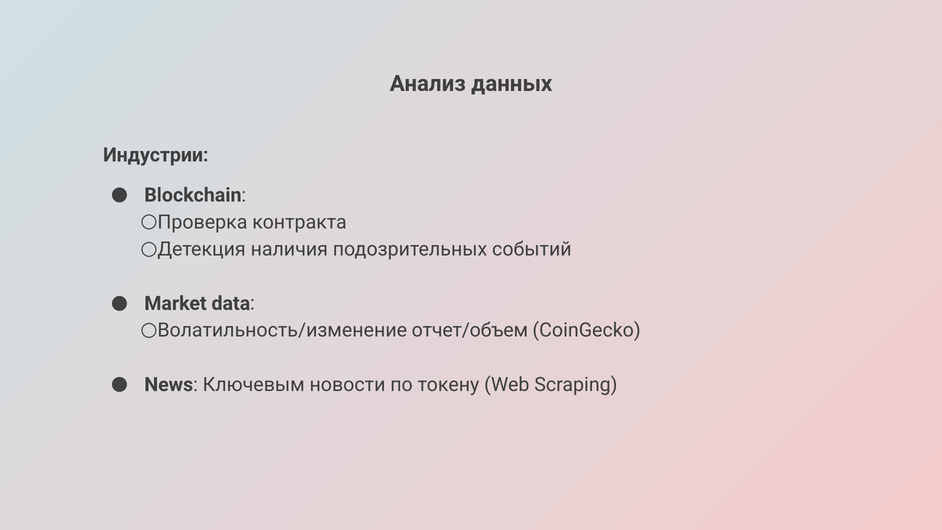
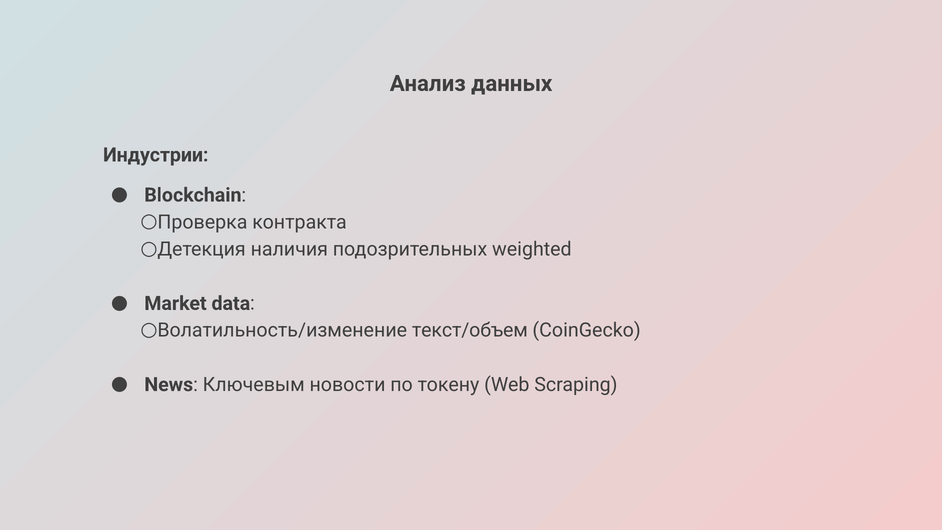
событий: событий -> weighted
отчет/объем: отчет/объем -> текст/объем
